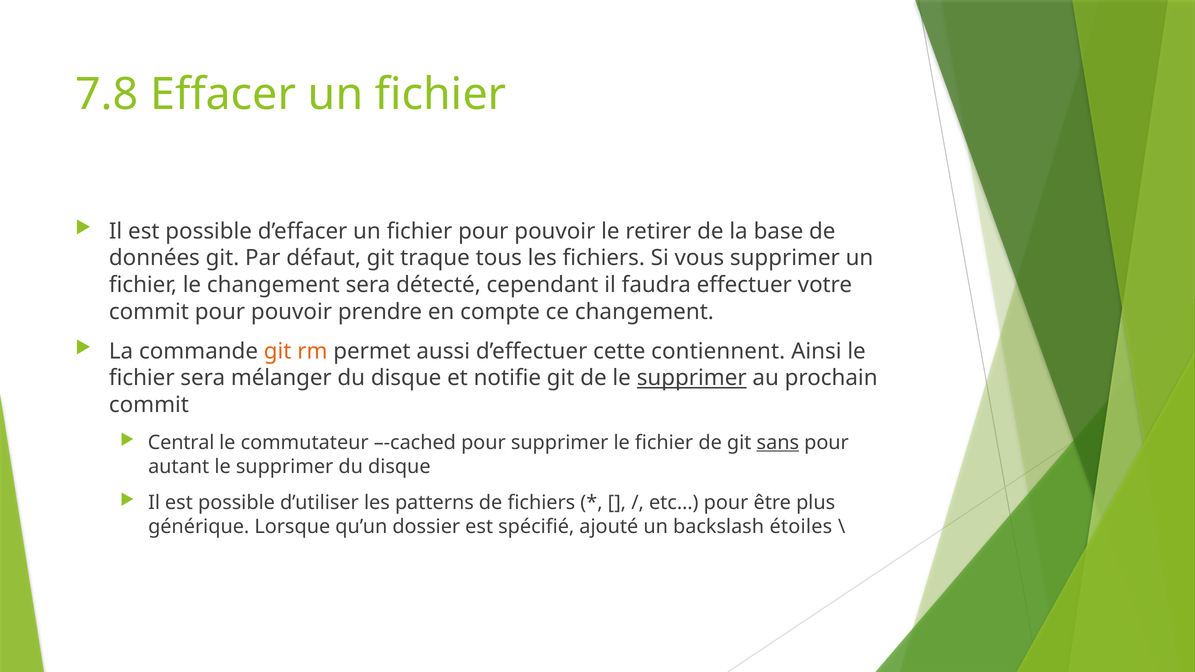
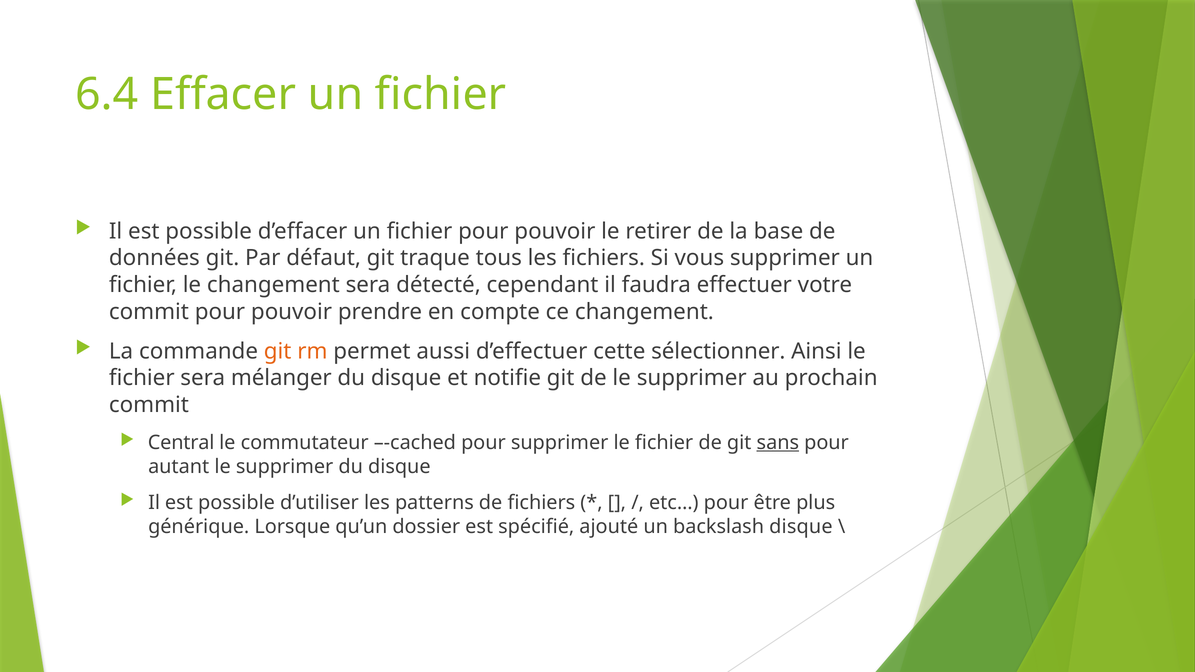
7.8: 7.8 -> 6.4
contiennent: contiennent -> sélectionner
supprimer at (692, 378) underline: present -> none
backslash étoiles: étoiles -> disque
